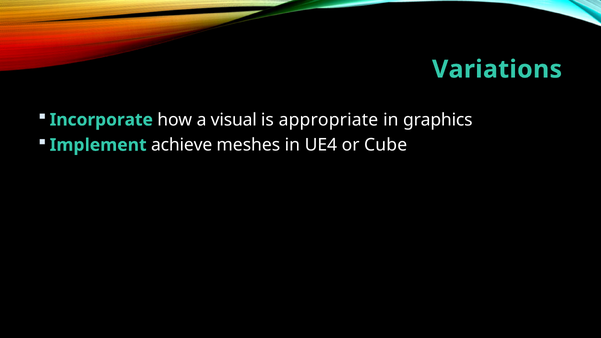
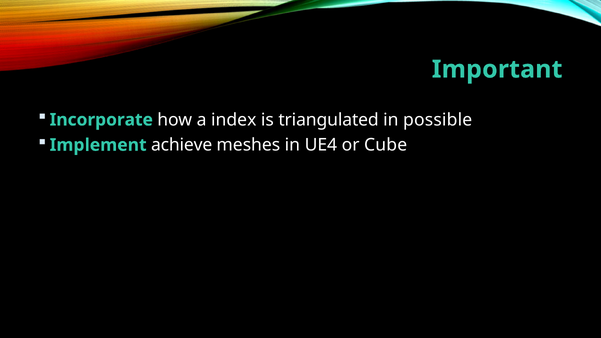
Variations: Variations -> Important
visual: visual -> index
appropriate: appropriate -> triangulated
graphics: graphics -> possible
